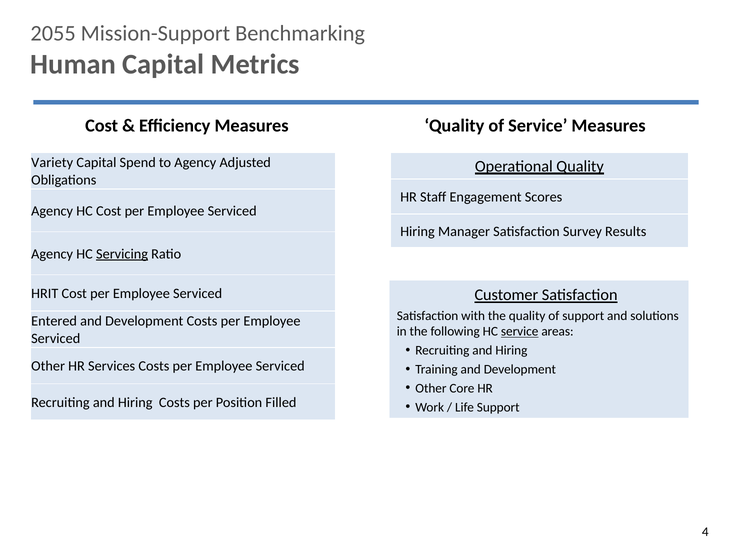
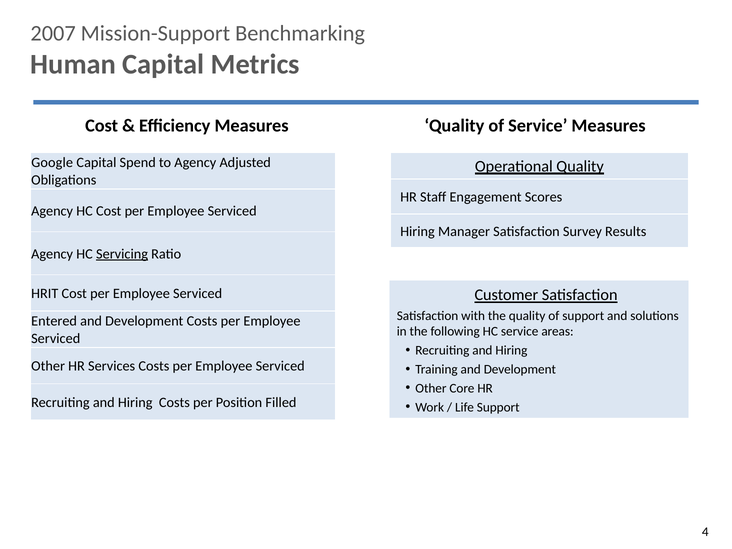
2055: 2055 -> 2007
Variety: Variety -> Google
service at (520, 332) underline: present -> none
